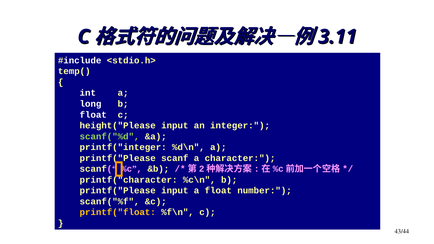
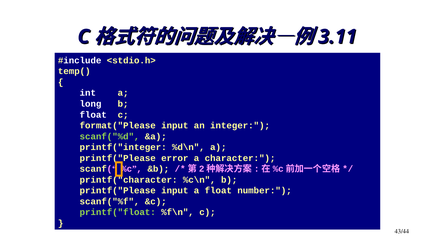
height("Please: height("Please -> format("Please
scanf: scanf -> error
printf("float colour: yellow -> light green
